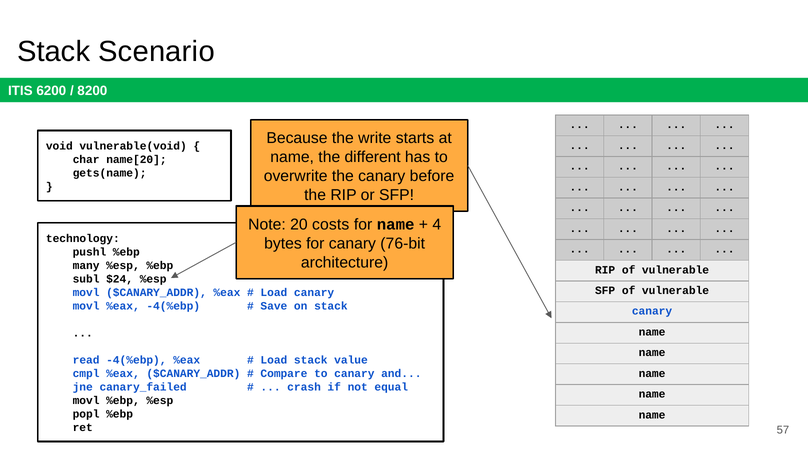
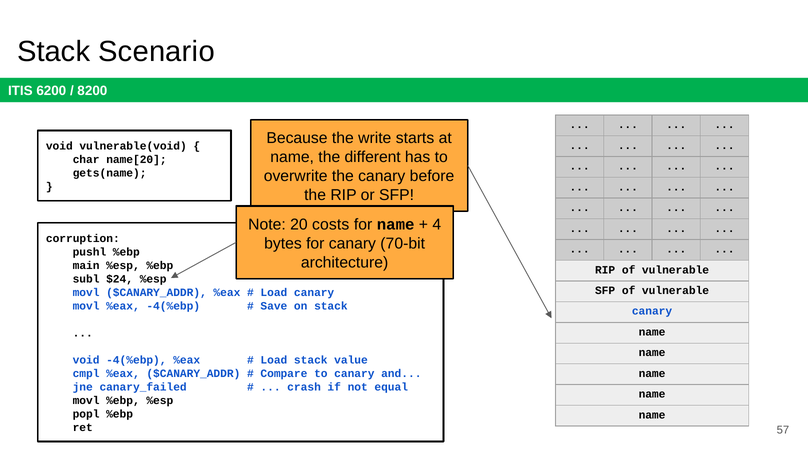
technology: technology -> corruption
76-bit: 76-bit -> 70-bit
many: many -> main
read at (86, 360): read -> void
